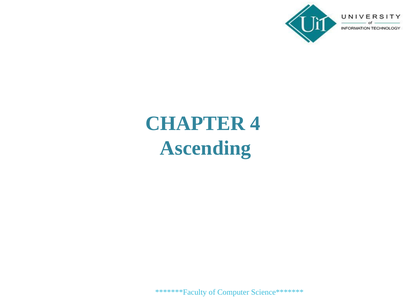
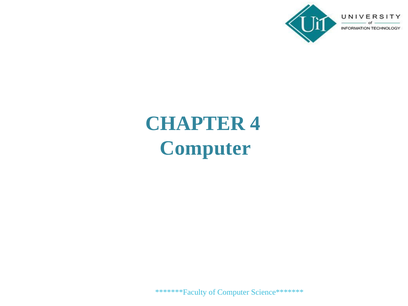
Ascending at (206, 148): Ascending -> Computer
